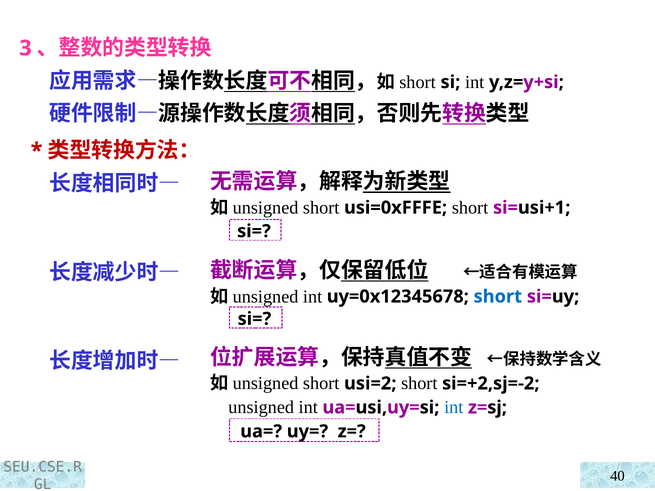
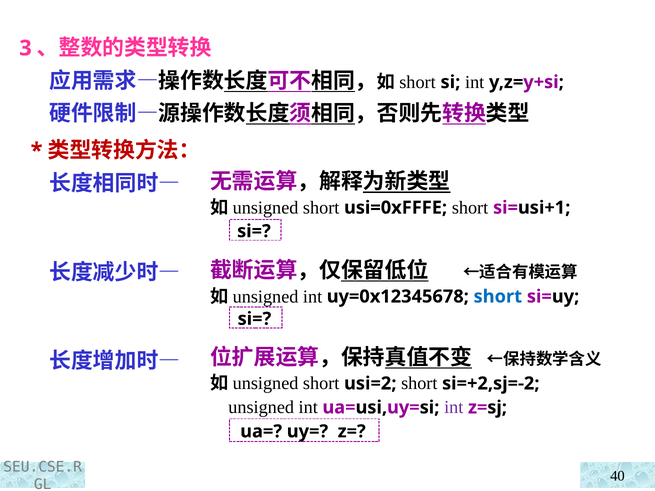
int at (454, 408) colour: blue -> purple
